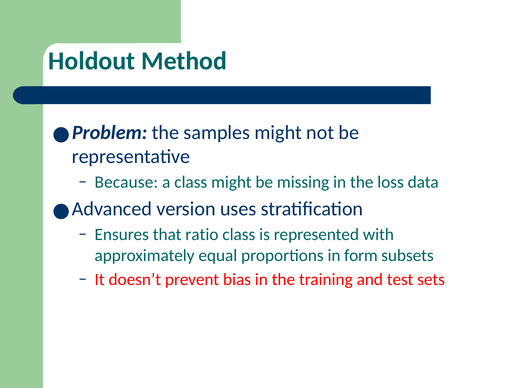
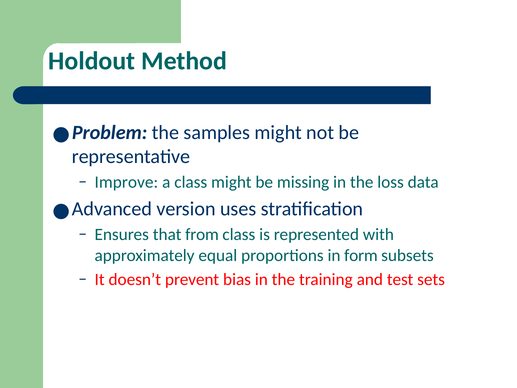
Because: Because -> Improve
ratio: ratio -> from
